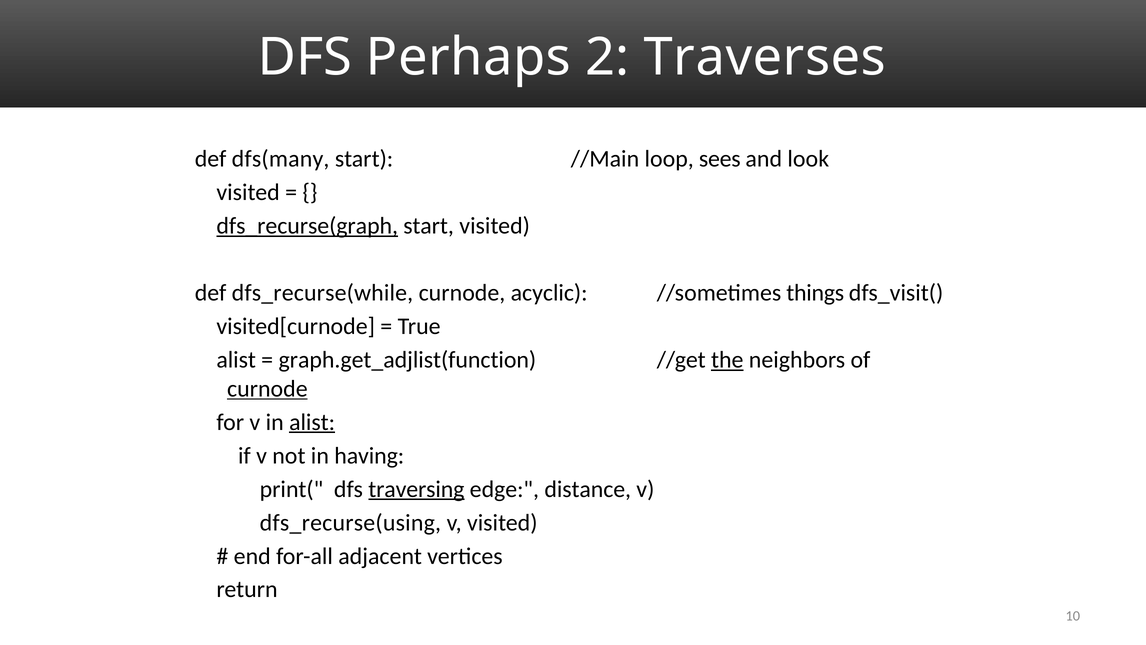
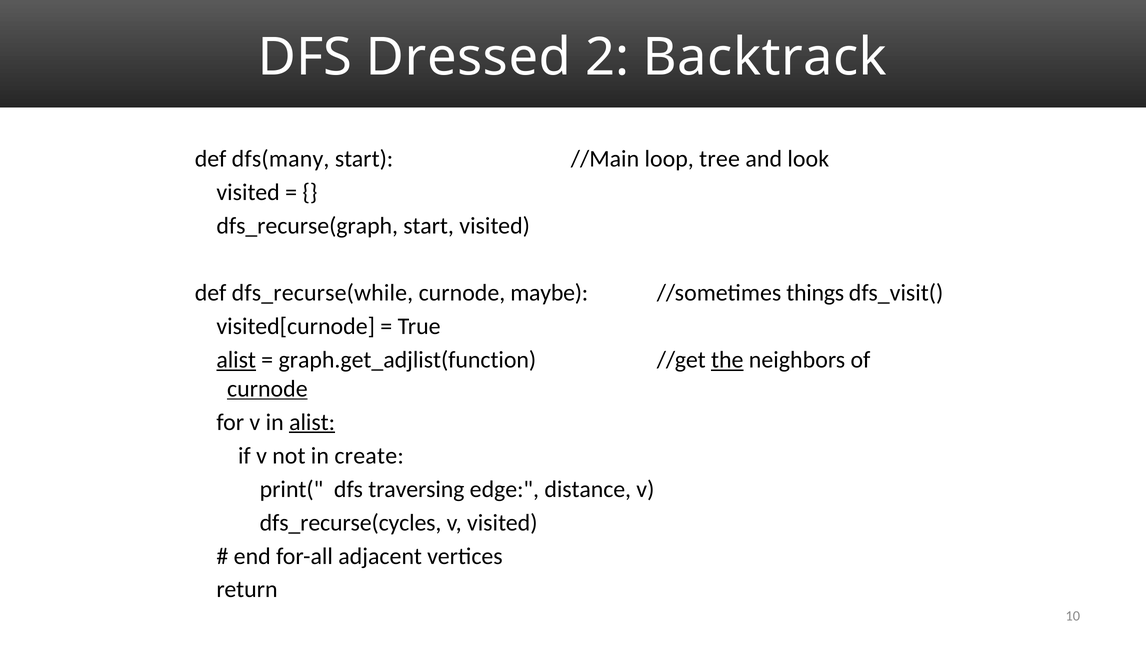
Perhaps: Perhaps -> Dressed
Traverses: Traverses -> Backtrack
sees: sees -> tree
dfs_recurse(graph underline: present -> none
acyclic: acyclic -> maybe
alist at (236, 360) underline: none -> present
having: having -> create
traversing underline: present -> none
dfs_recurse(using: dfs_recurse(using -> dfs_recurse(cycles
